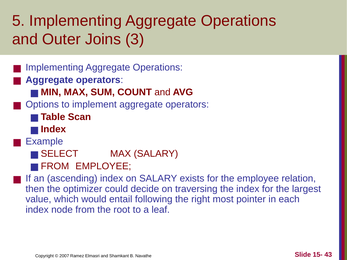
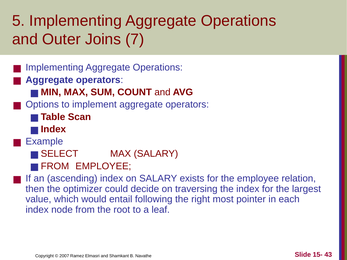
3: 3 -> 7
